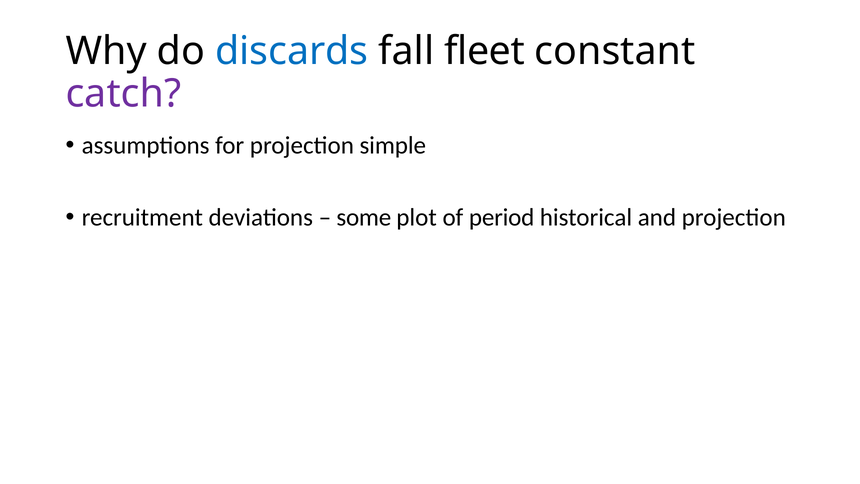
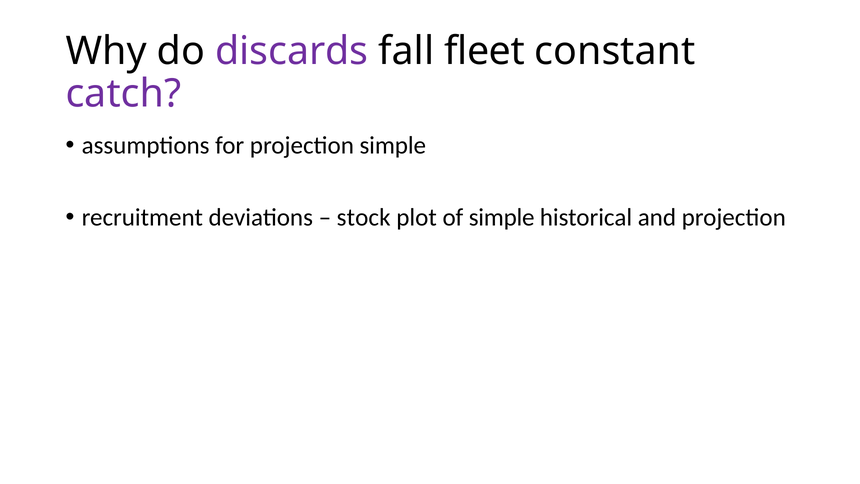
discards colour: blue -> purple
some: some -> stock
of period: period -> simple
